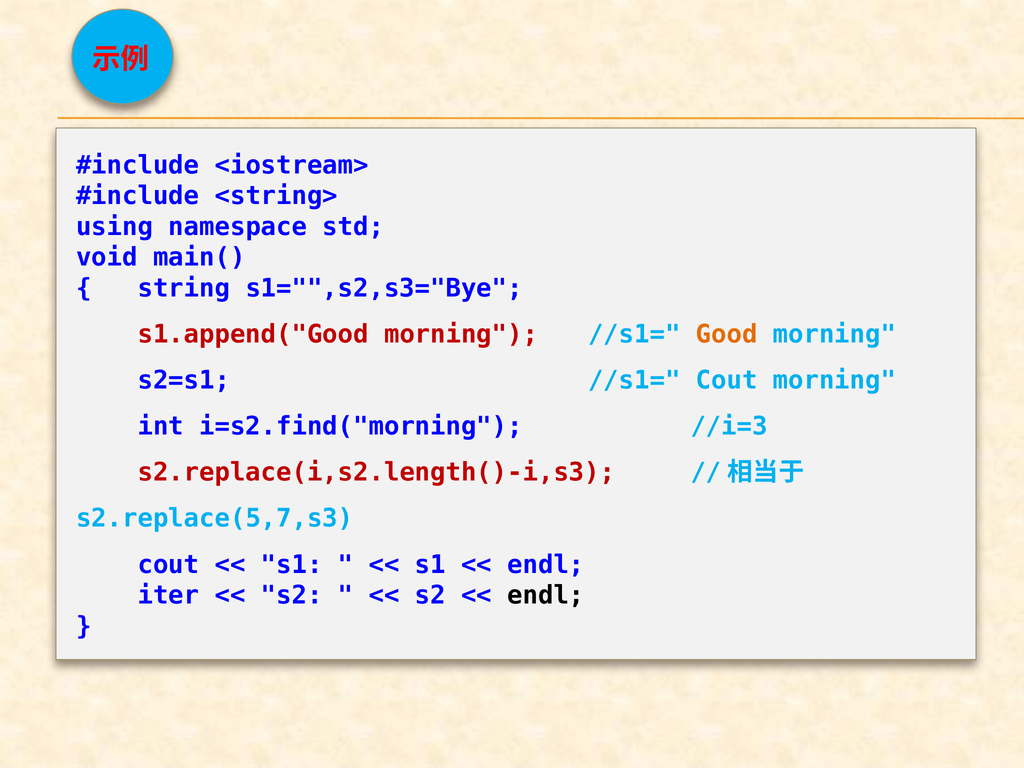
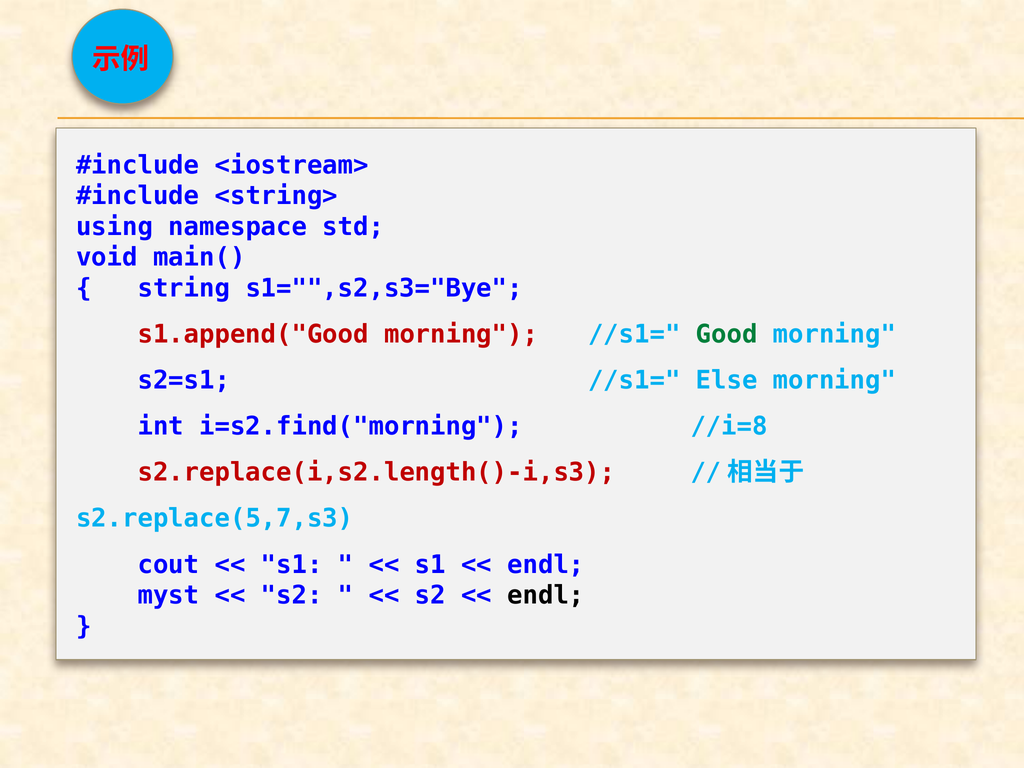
Good colour: orange -> green
//s1= Cout: Cout -> Else
//i=3: //i=3 -> //i=8
iter: iter -> myst
